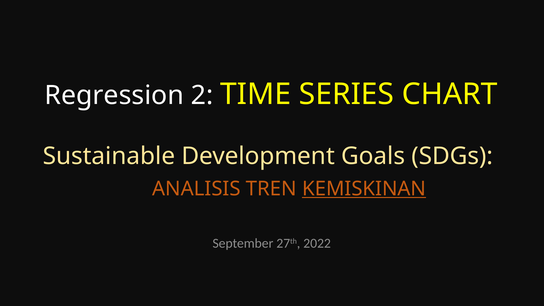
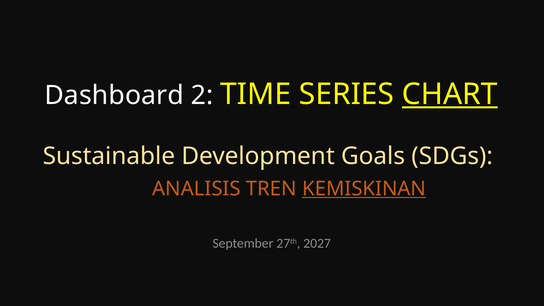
Regression: Regression -> Dashboard
CHART underline: none -> present
2022: 2022 -> 2027
